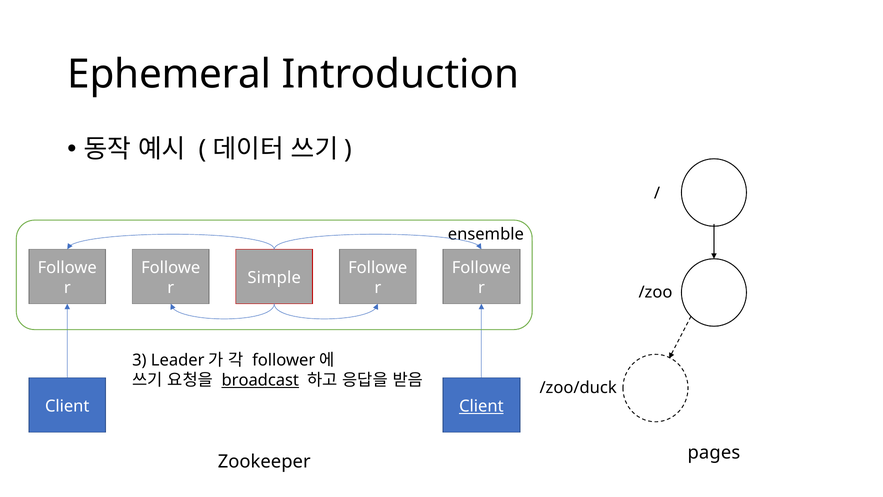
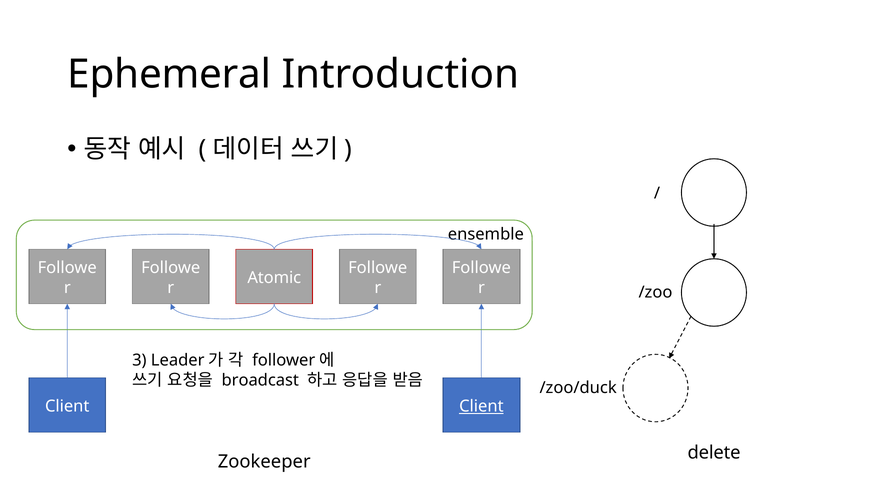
Simple: Simple -> Atomic
broadcast underline: present -> none
pages: pages -> delete
